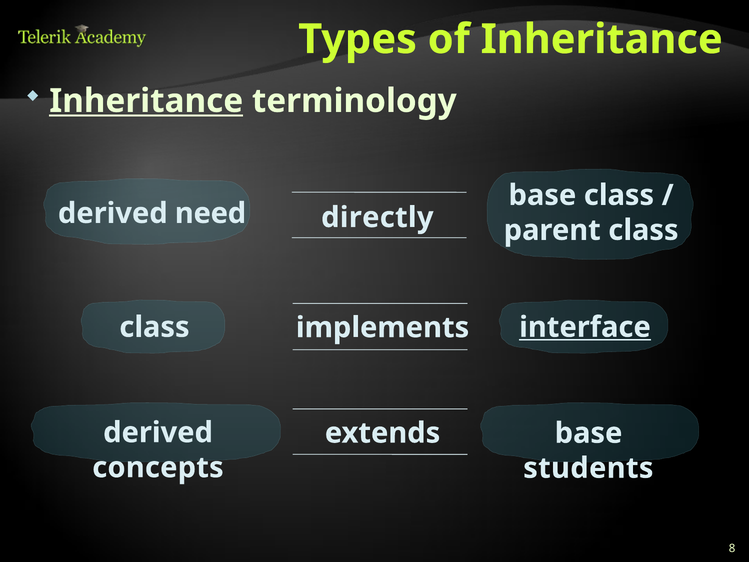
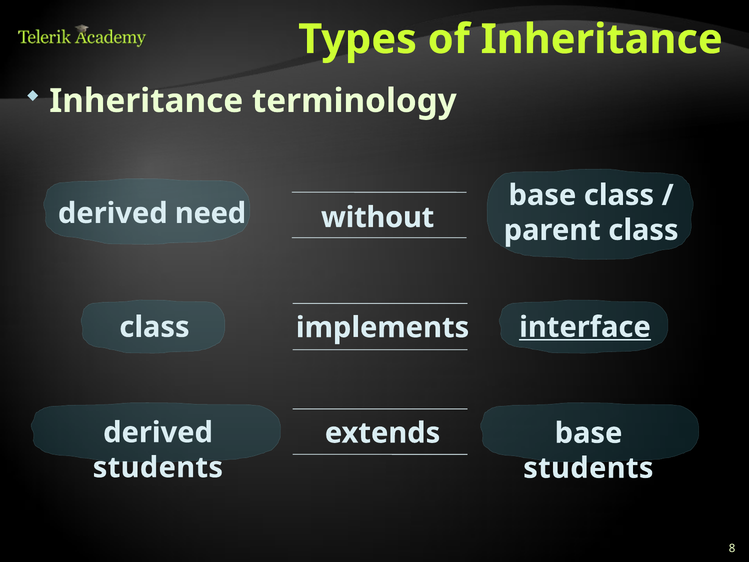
Inheritance at (146, 101) underline: present -> none
directly: directly -> without
concepts at (158, 467): concepts -> students
